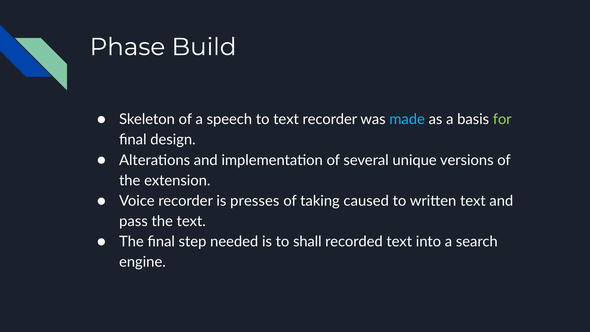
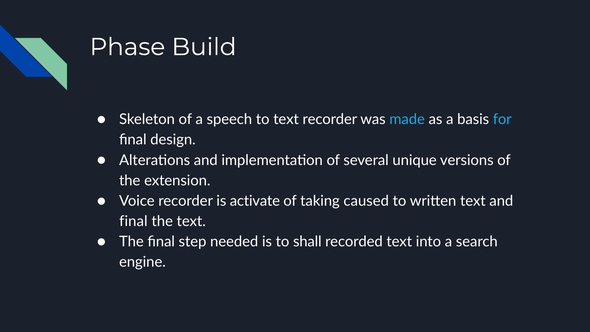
for colour: light green -> light blue
presses: presses -> activate
pass at (133, 221): pass -> final
